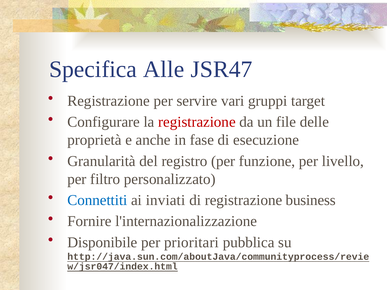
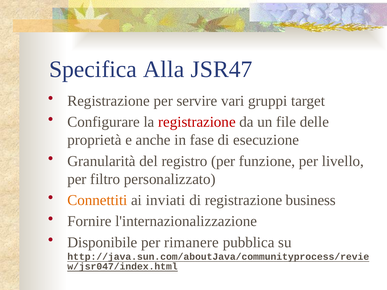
Alle: Alle -> Alla
Connettiti colour: blue -> orange
prioritari: prioritari -> rimanere
